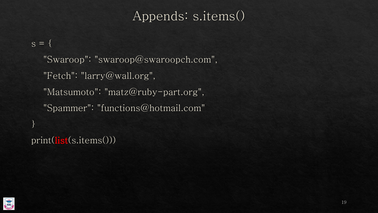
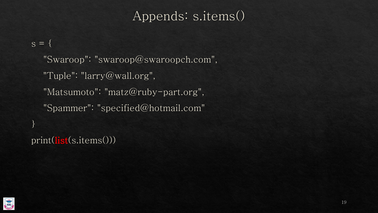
Fetch: Fetch -> Tuple
functions@hotmail.com: functions@hotmail.com -> specified@hotmail.com
